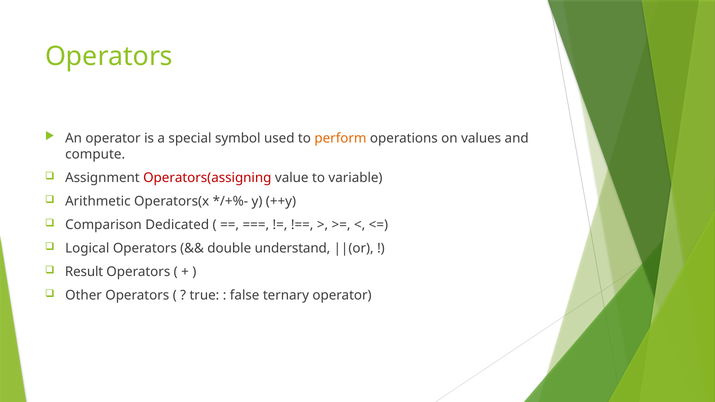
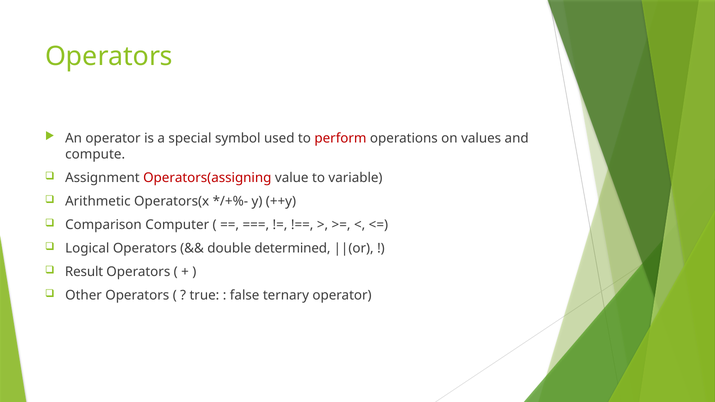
perform colour: orange -> red
Dedicated: Dedicated -> Computer
understand: understand -> determined
